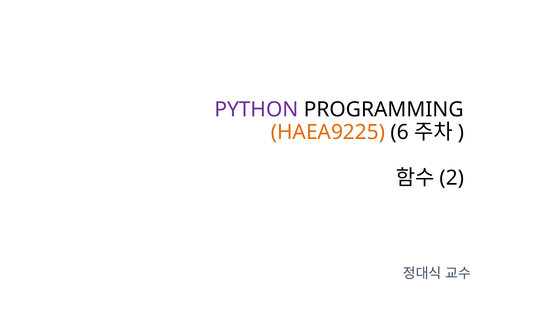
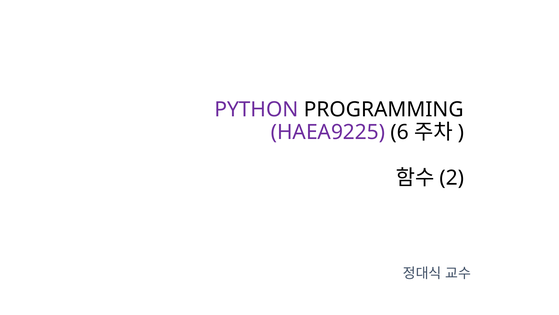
HAEA9225 colour: orange -> purple
